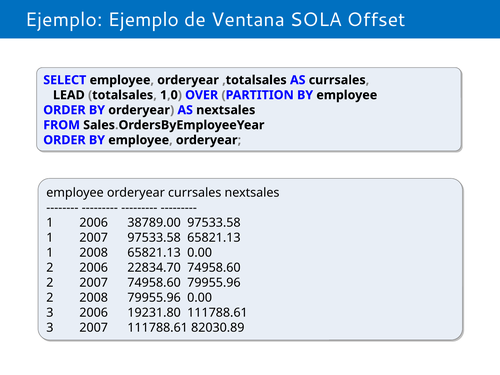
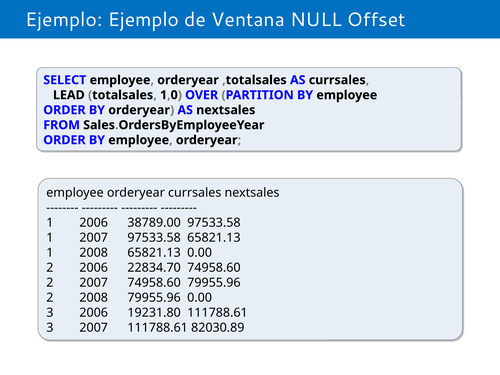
SOLA: SOLA -> NULL
